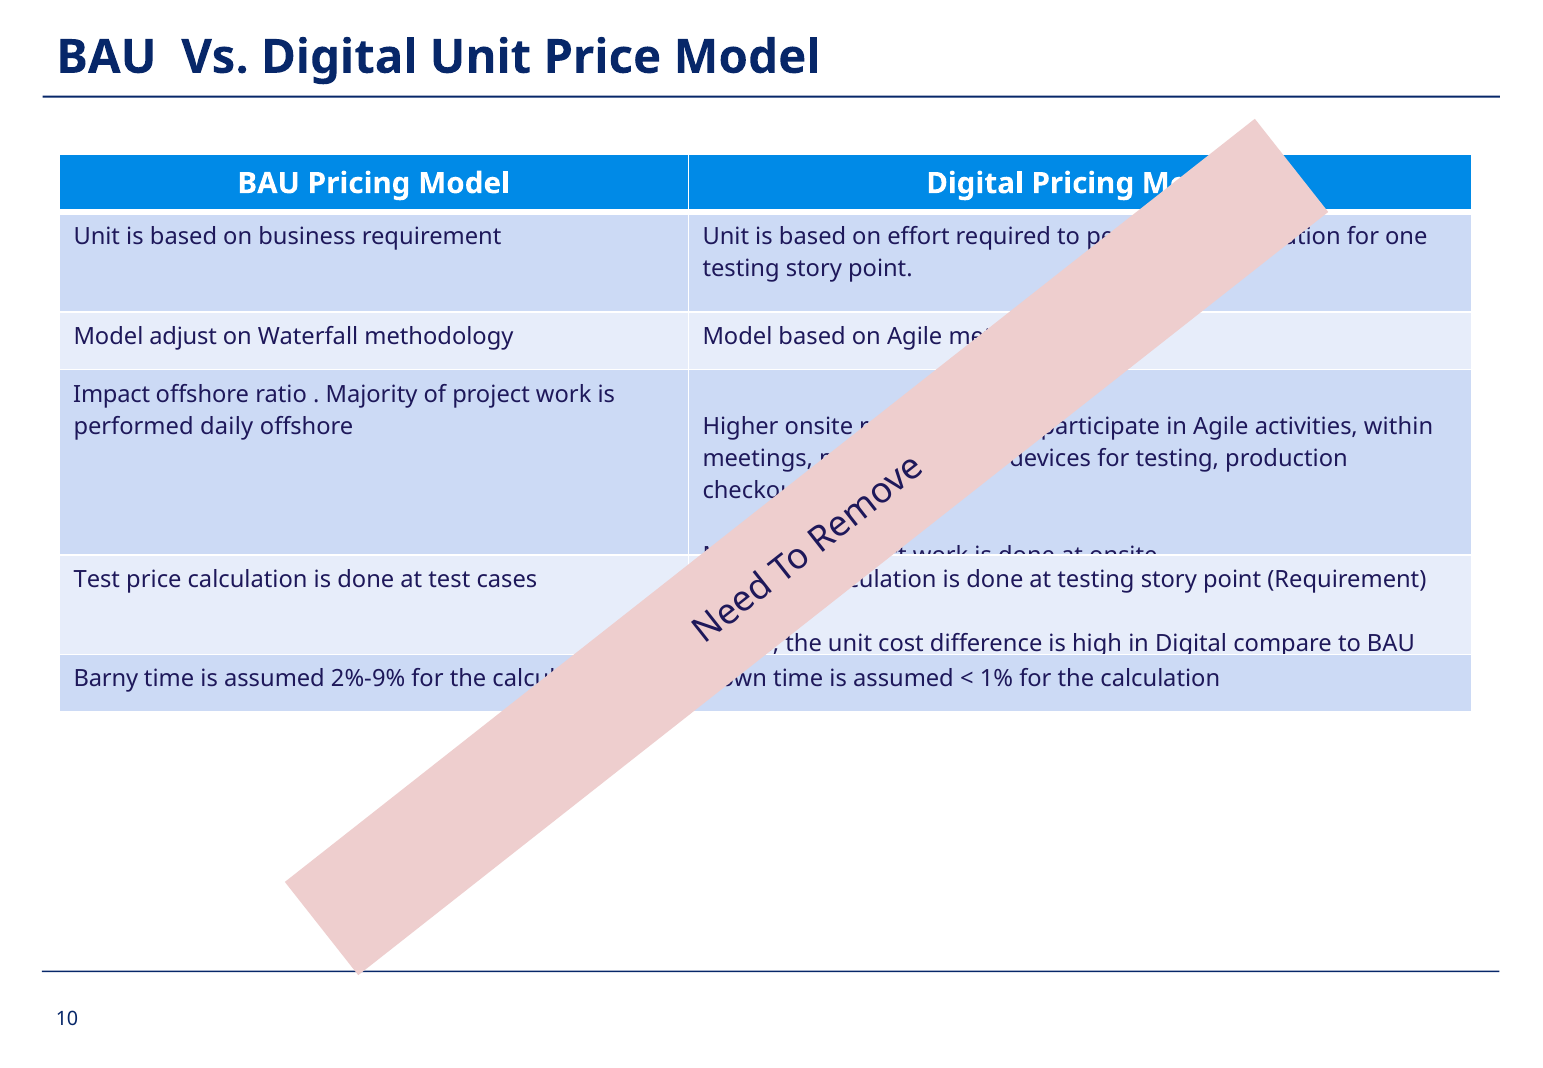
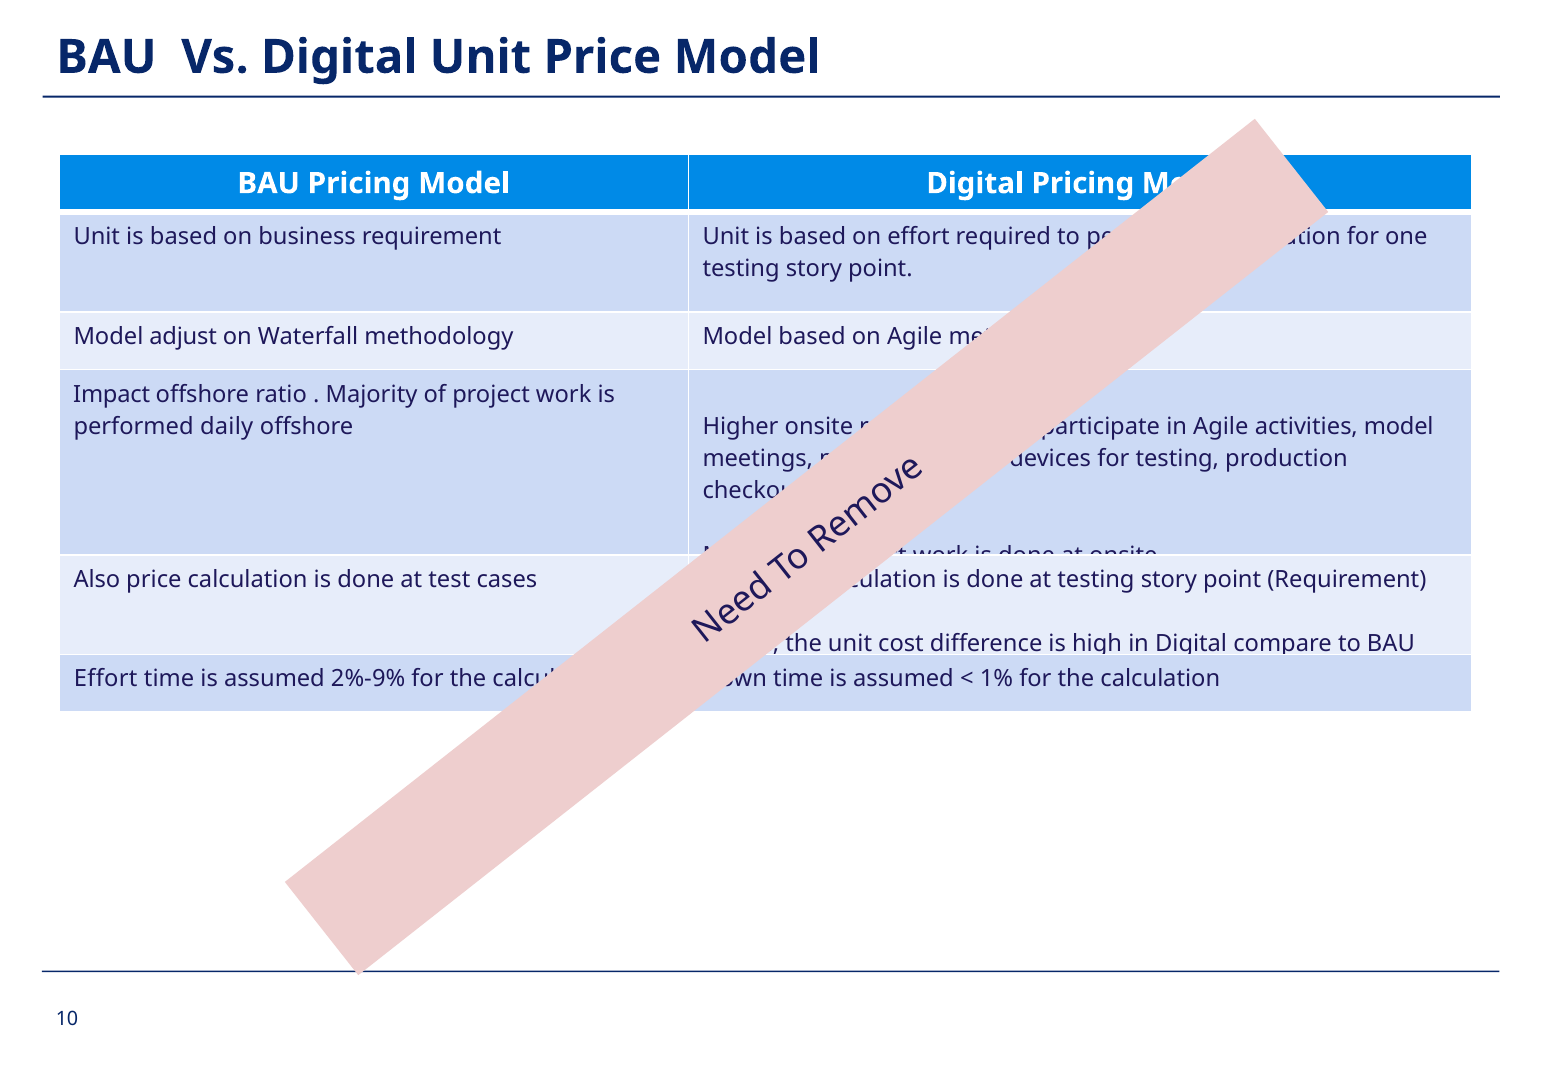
within at (1399, 427): within -> model
Test at (97, 579): Test -> Also
Barny at (106, 679): Barny -> Effort
